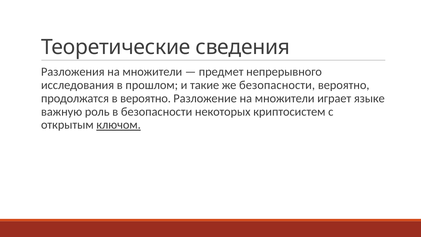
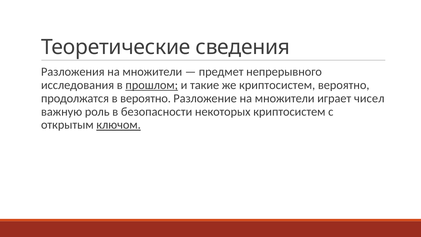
прошлом underline: none -> present
же безопасности: безопасности -> криптосистем
языке: языке -> чисел
